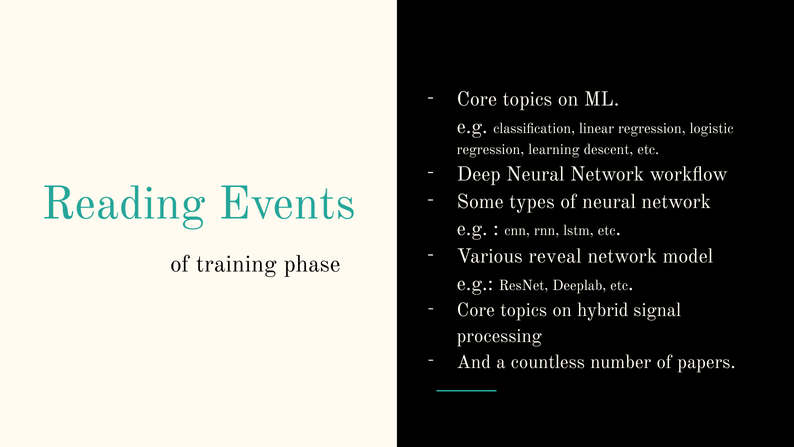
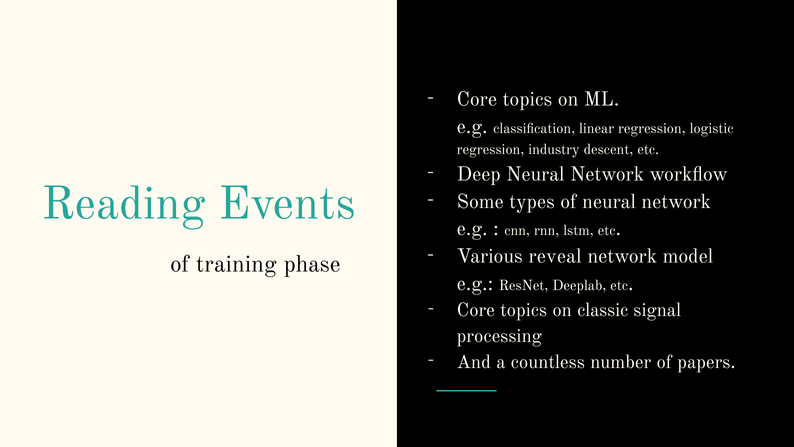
learning: learning -> industry
hybrid: hybrid -> classic
